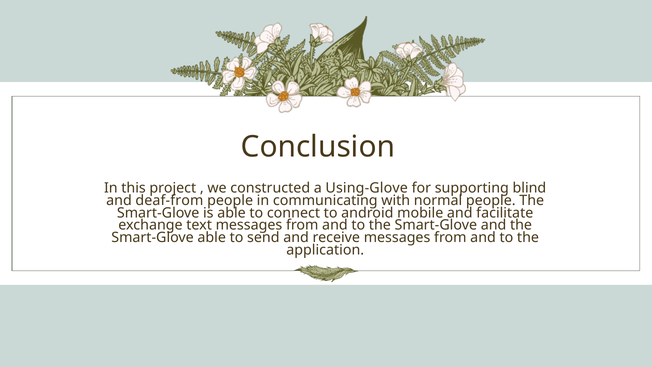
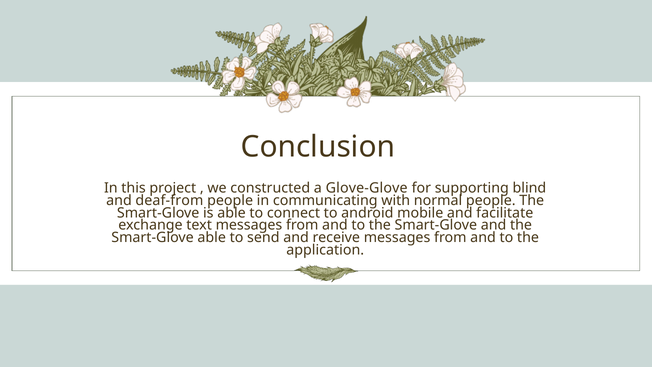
Using-Glove: Using-Glove -> Glove-Glove
